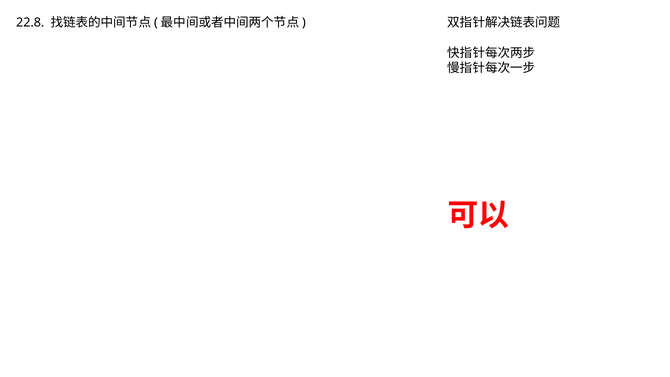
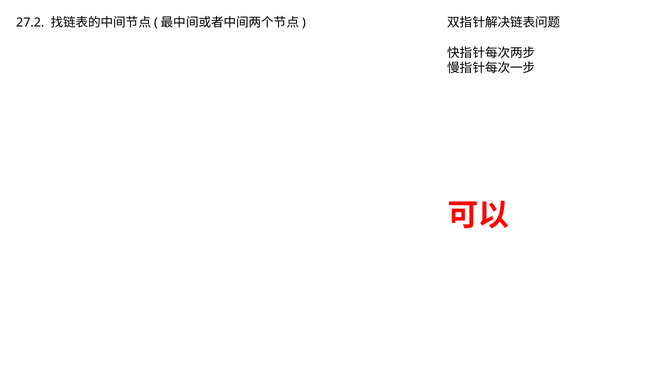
22.8: 22.8 -> 27.2
